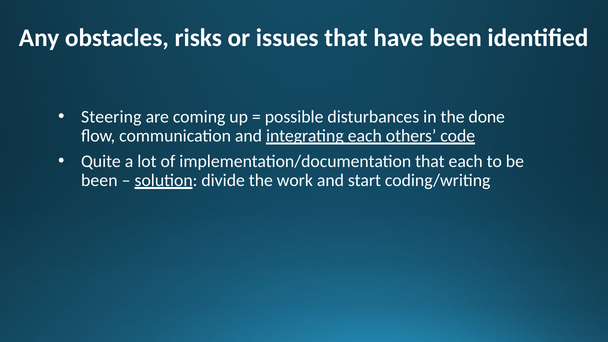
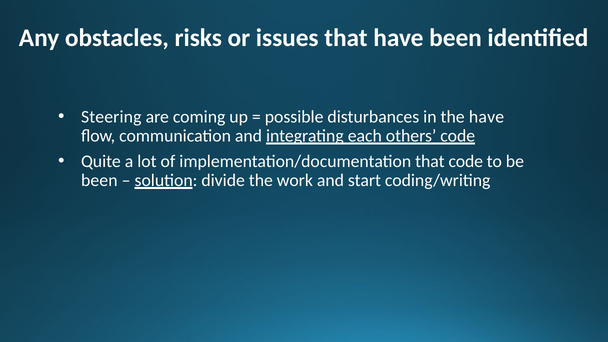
the done: done -> have
that each: each -> code
